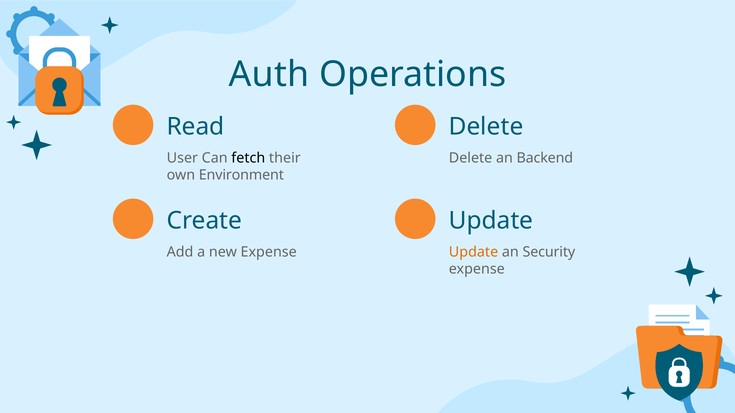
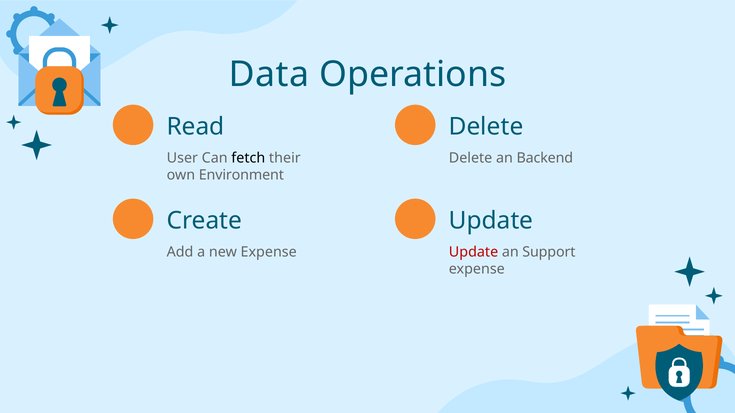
Auth: Auth -> Data
Update at (474, 252) colour: orange -> red
Security: Security -> Support
